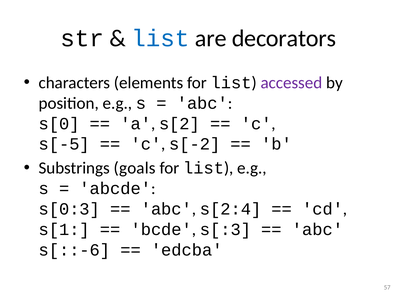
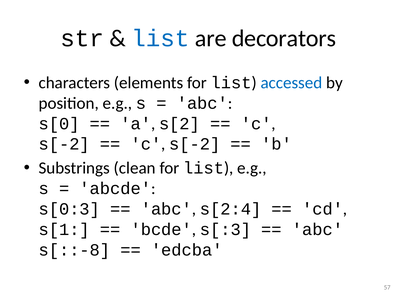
accessed colour: purple -> blue
s[-5 at (64, 144): s[-5 -> s[-2
goals: goals -> clean
s[::-6: s[::-6 -> s[::-8
